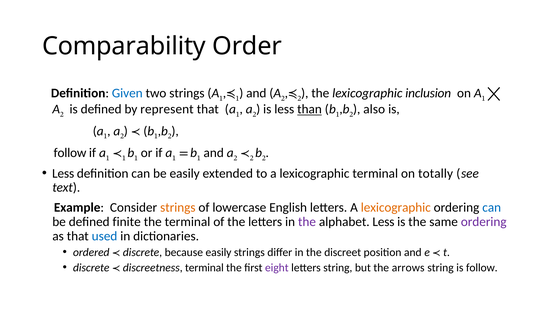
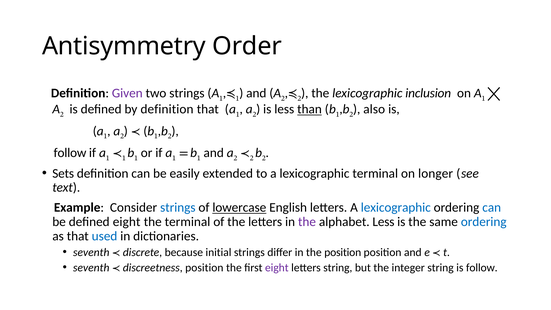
Comparability: Comparability -> Antisymmetry
Given colour: blue -> purple
by represent: represent -> definition
Less at (63, 173): Less -> Sets
totally: totally -> longer
strings at (178, 208) colour: orange -> blue
lowercase underline: none -> present
lexicographic at (396, 208) colour: orange -> blue
defined finite: finite -> eight
ordering at (484, 222) colour: purple -> blue
ordered at (91, 252): ordered -> seventh
because easily: easily -> initial
the discreet: discreet -> position
discrete at (91, 267): discrete -> seventh
discreetness terminal: terminal -> position
arrows: arrows -> integer
